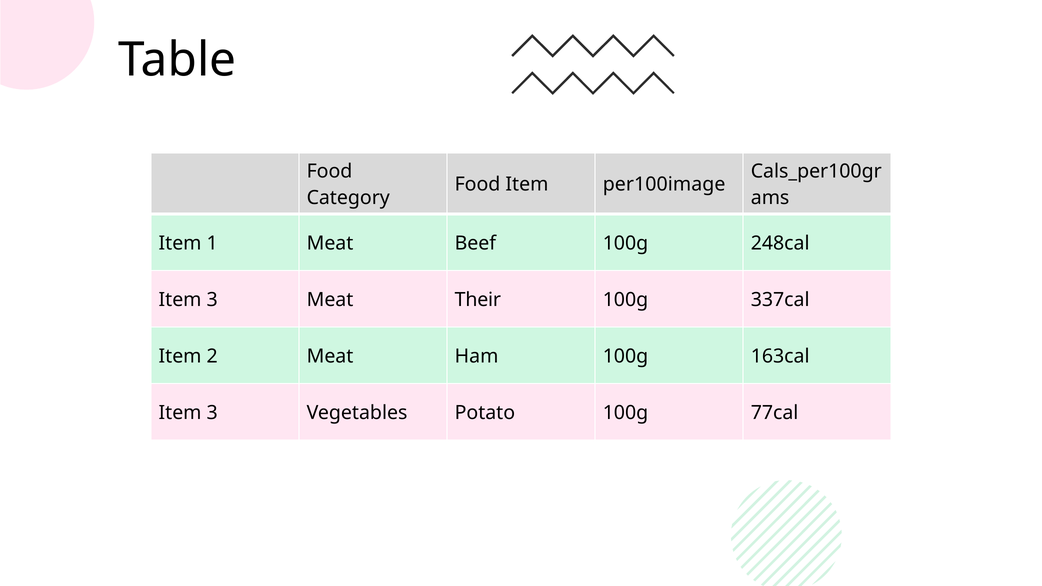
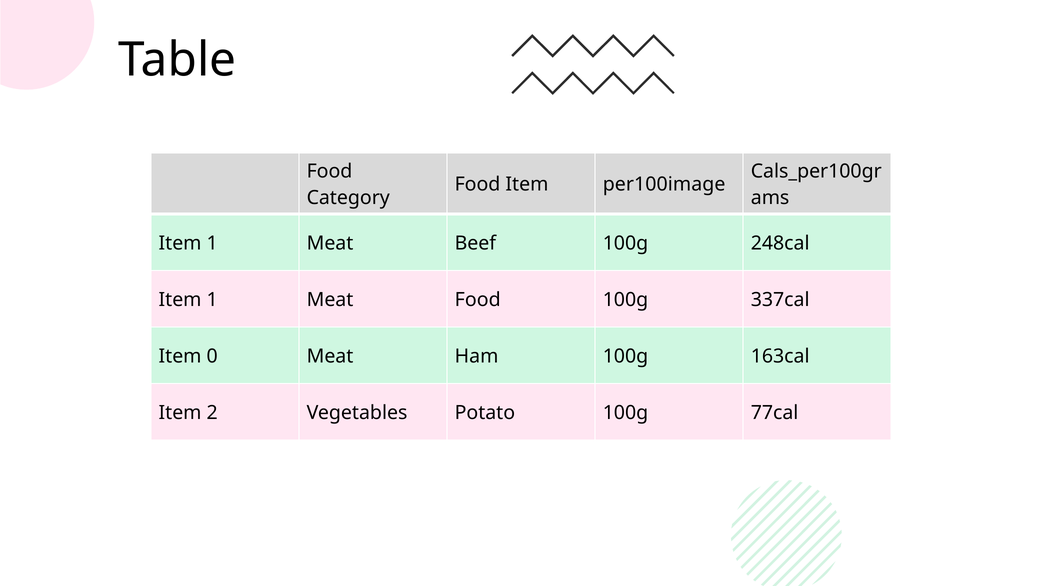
3 at (212, 300): 3 -> 1
Meat Their: Their -> Food
2: 2 -> 0
3 at (212, 413): 3 -> 2
